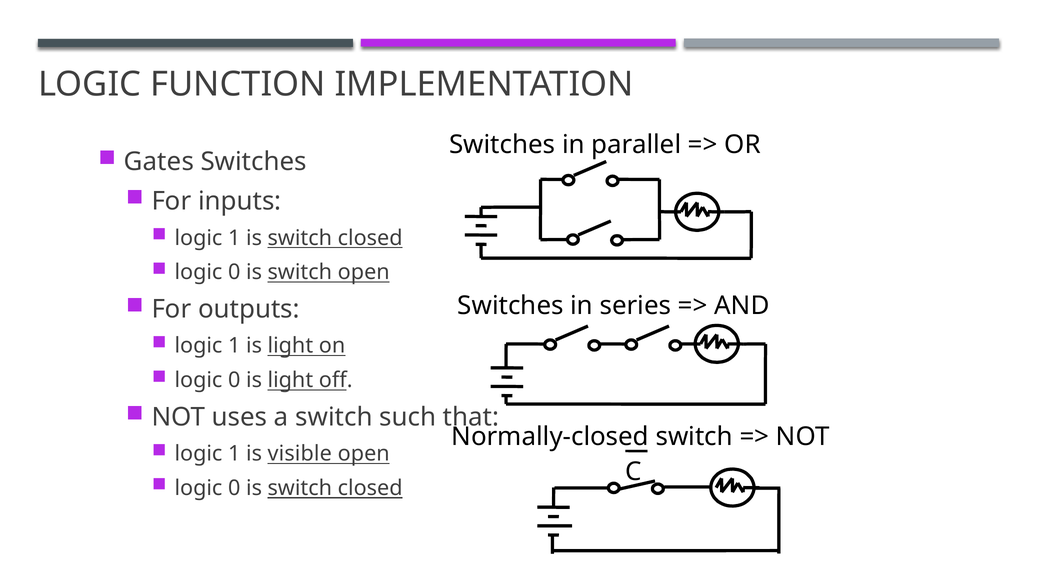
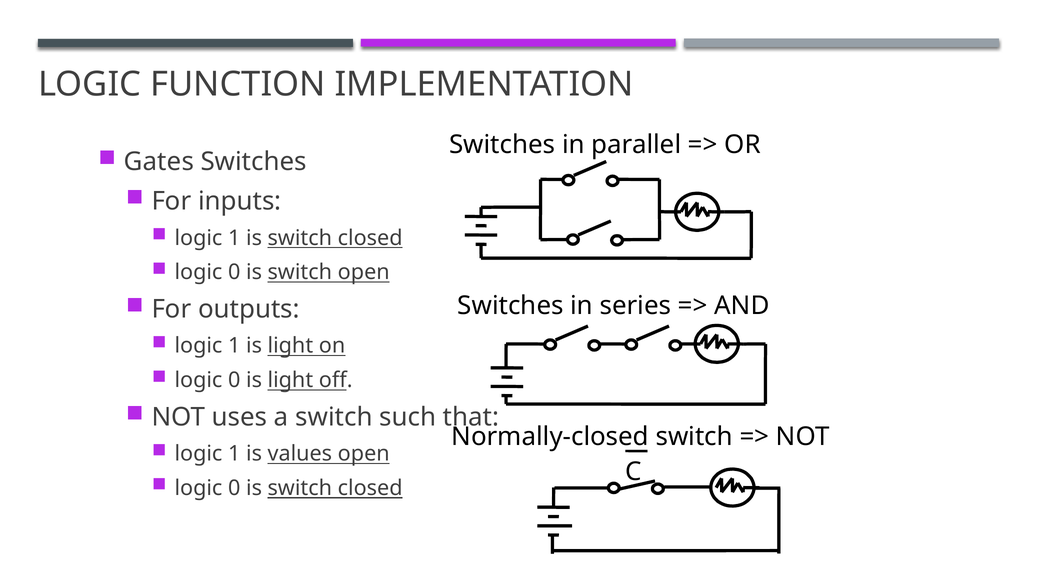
visible: visible -> values
